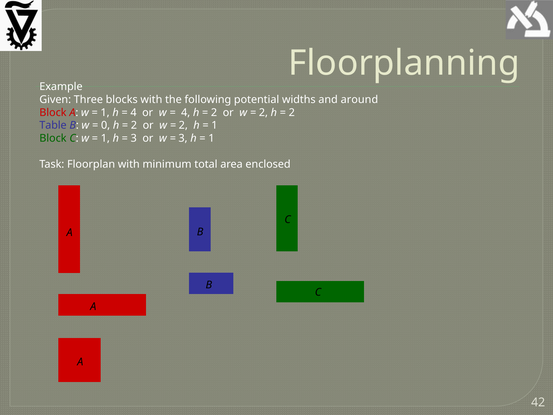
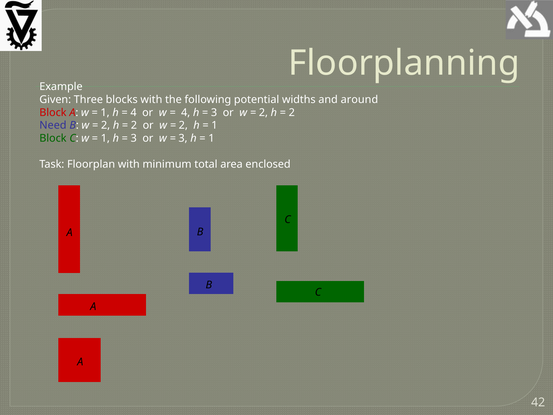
2 at (214, 112): 2 -> 3
Table: Table -> Need
0 at (106, 125): 0 -> 2
